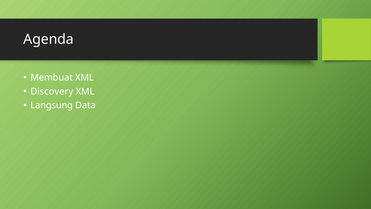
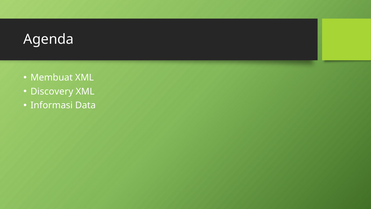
Langsung: Langsung -> Informasi
